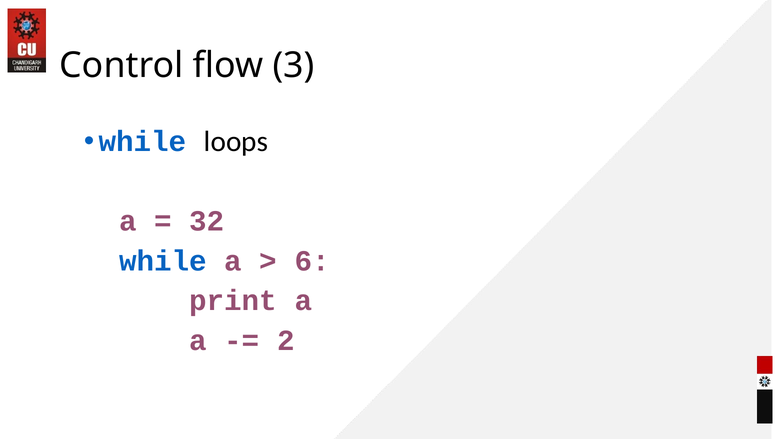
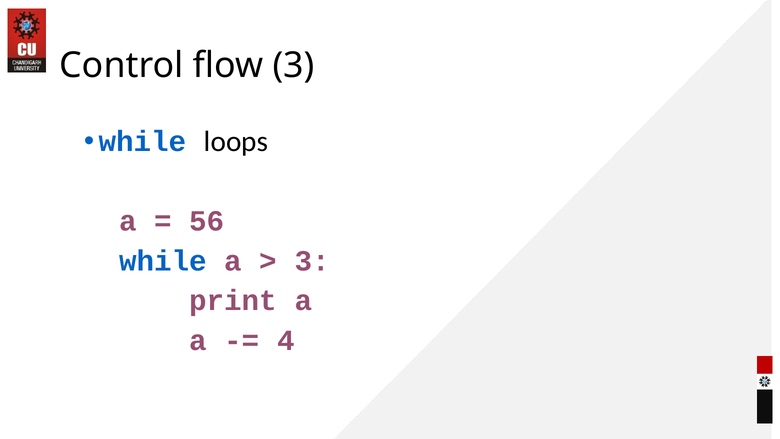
32: 32 -> 56
6 at (312, 261): 6 -> 3
2: 2 -> 4
